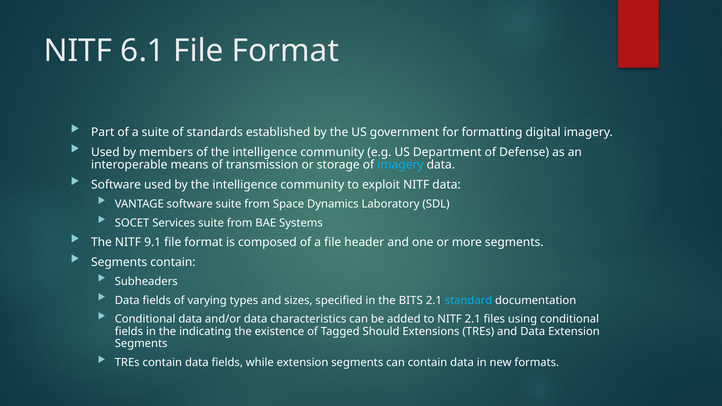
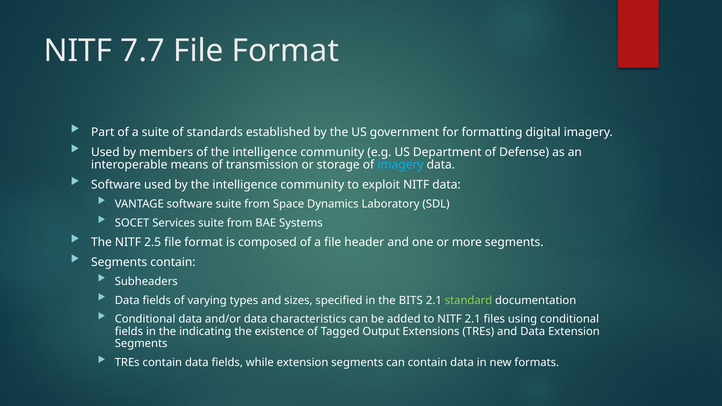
6.1: 6.1 -> 7.7
9.1: 9.1 -> 2.5
standard colour: light blue -> light green
Should: Should -> Output
